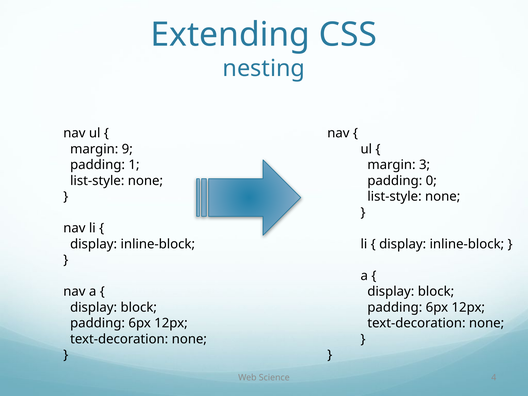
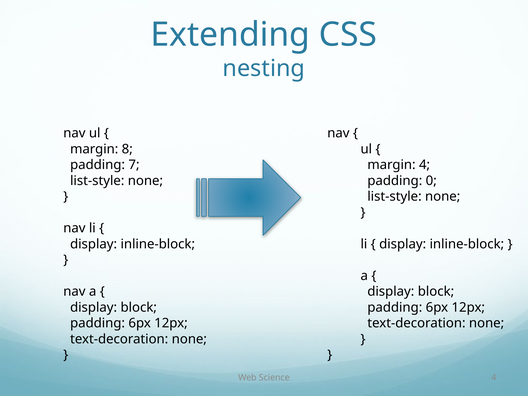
9: 9 -> 8
1: 1 -> 7
margin 3: 3 -> 4
